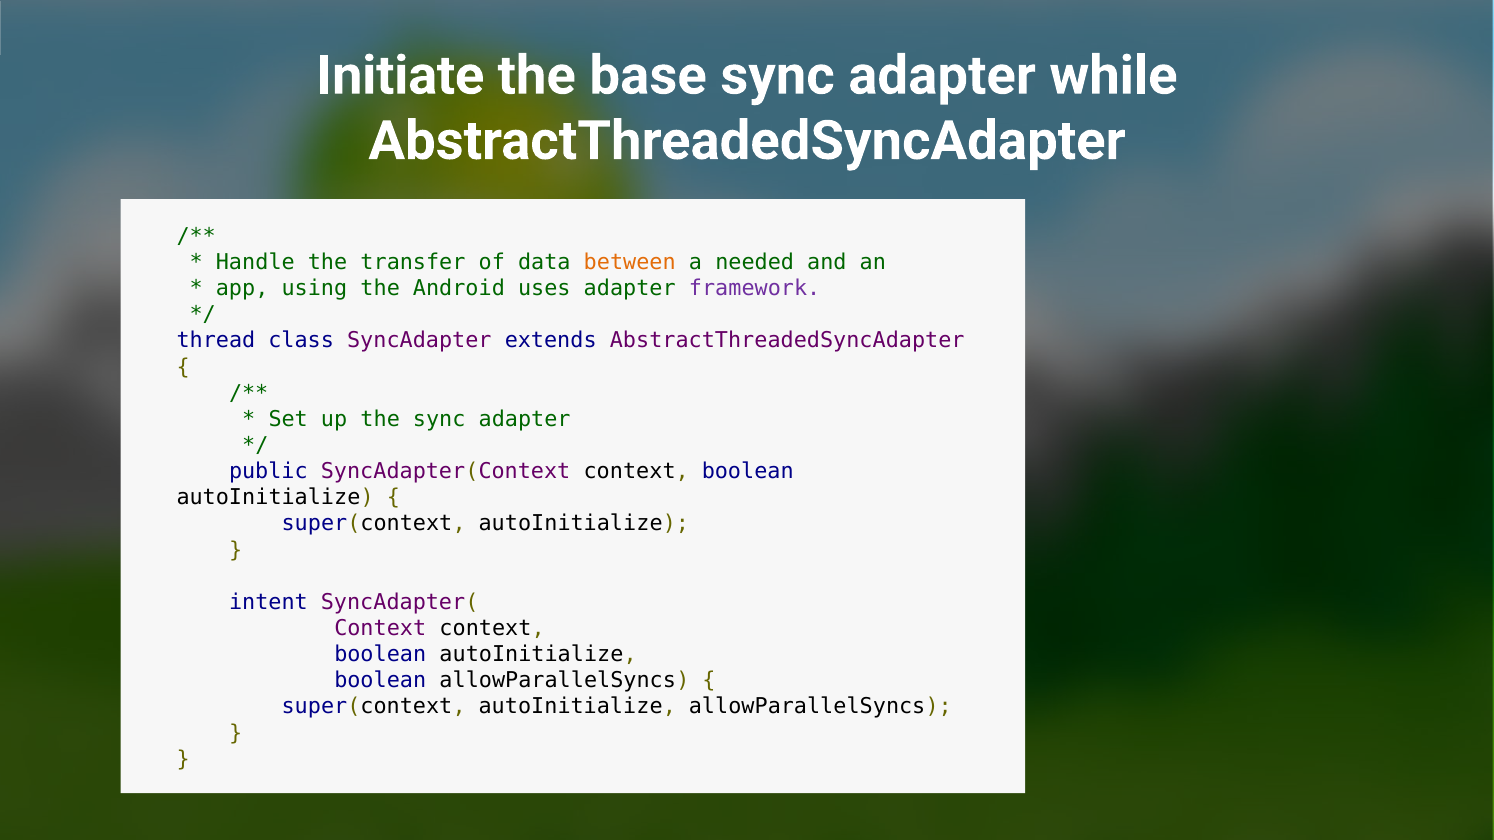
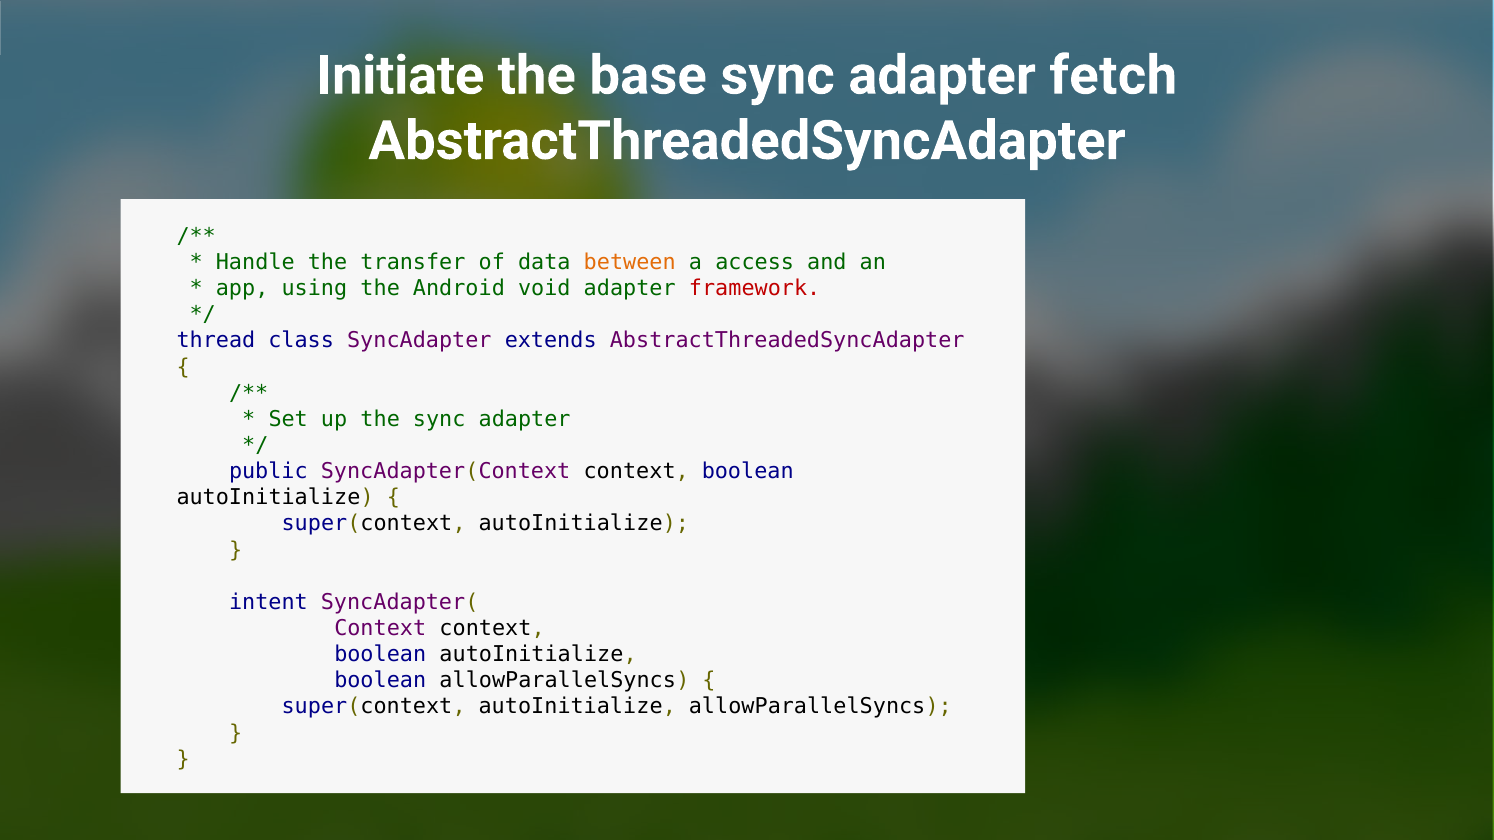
while: while -> fetch
needed: needed -> access
uses: uses -> void
framework colour: purple -> red
